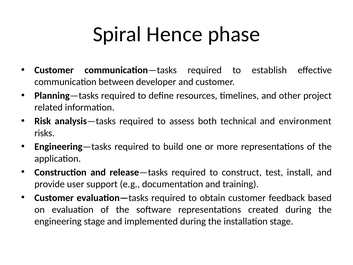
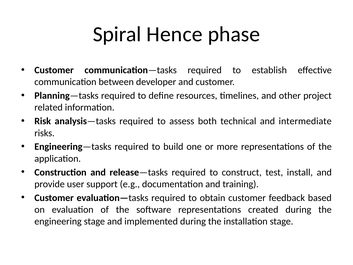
environment: environment -> intermediate
